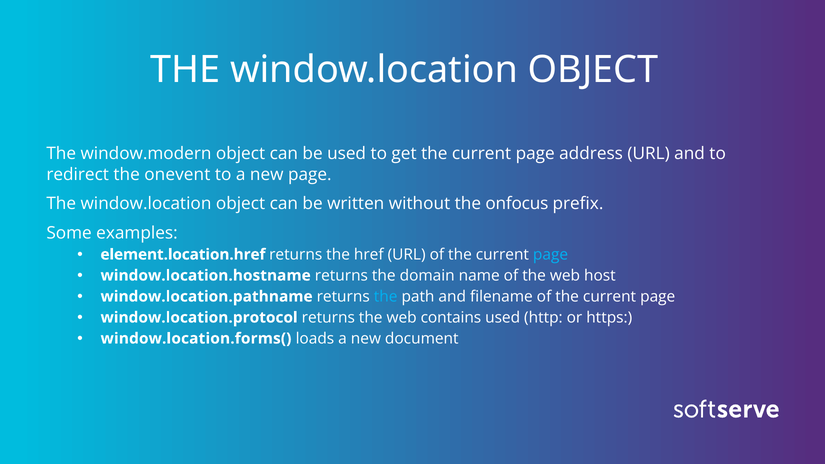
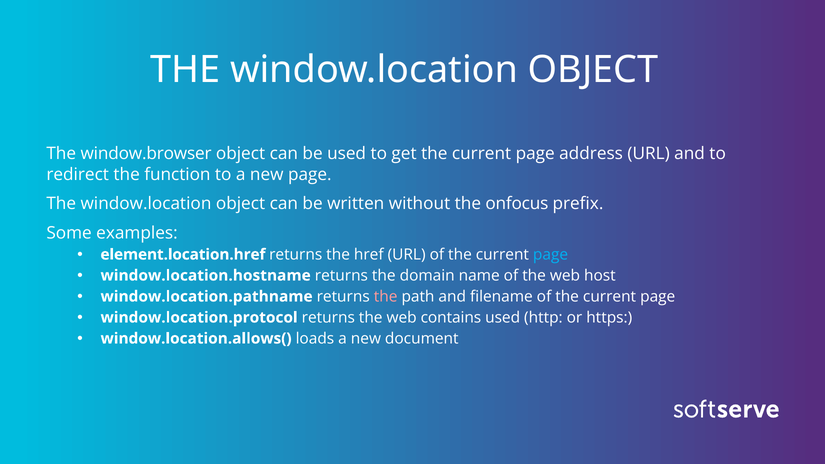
window.modern: window.modern -> window.browser
onevent: onevent -> function
the at (386, 297) colour: light blue -> pink
window.location.forms(: window.location.forms( -> window.location.allows(
